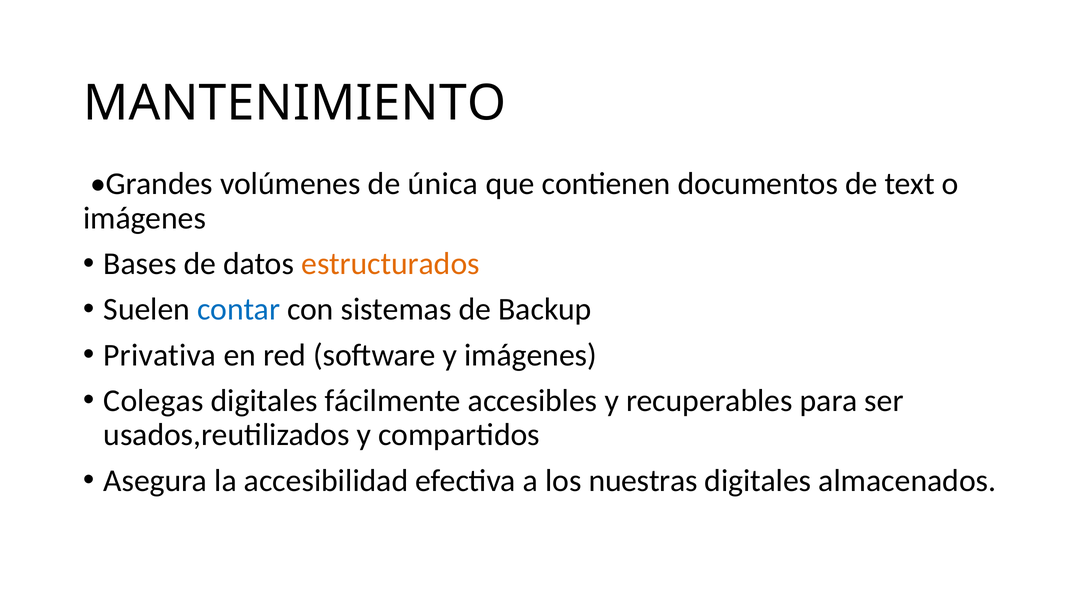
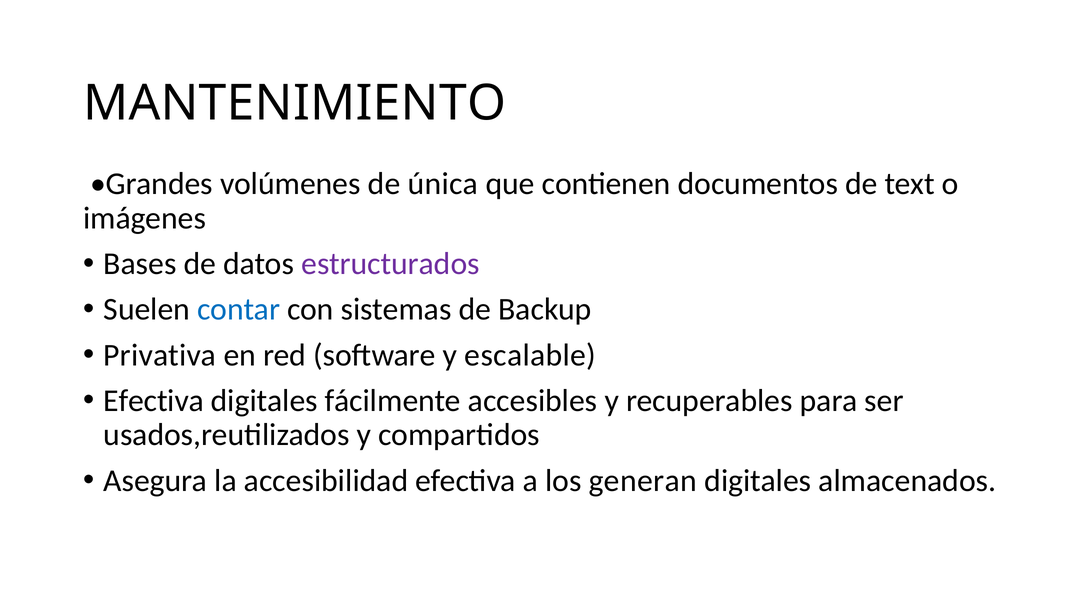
estructurados colour: orange -> purple
y imágenes: imágenes -> escalable
Colegas at (153, 401): Colegas -> Efectiva
nuestras: nuestras -> generan
